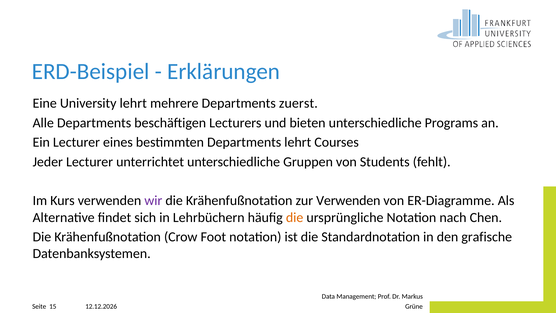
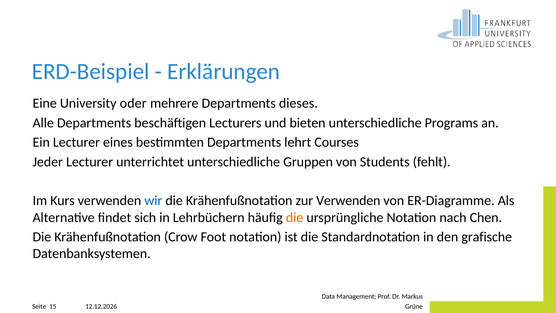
University lehrt: lehrt -> oder
zuerst: zuerst -> dieses
wir colour: purple -> blue
